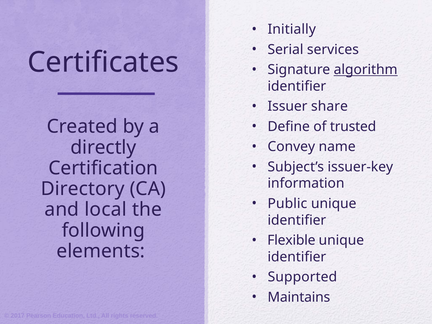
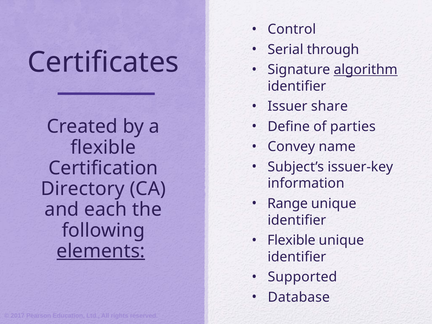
Initially: Initially -> Control
services: services -> through
trusted: trusted -> parties
directly at (103, 147): directly -> flexible
Public: Public -> Range
local: local -> each
elements underline: none -> present
Maintains: Maintains -> Database
